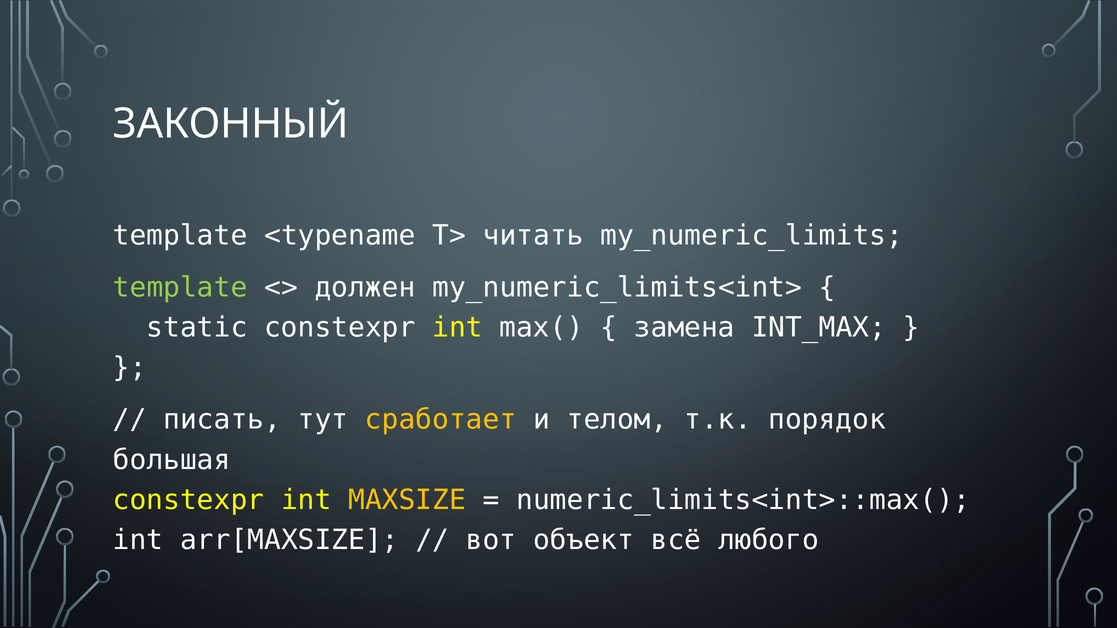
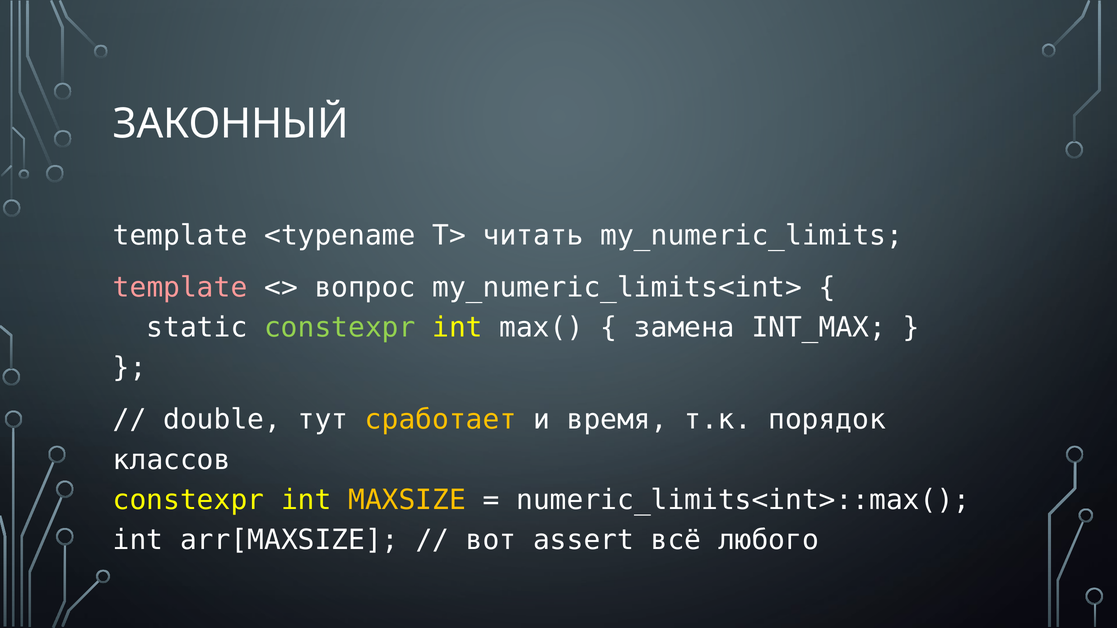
template at (180, 288) colour: light green -> pink
должен: должен -> вопрос
constexpr at (340, 328) colour: white -> light green
писать: писать -> double
телом: телом -> время
большая: большая -> классов
объект: объект -> assert
